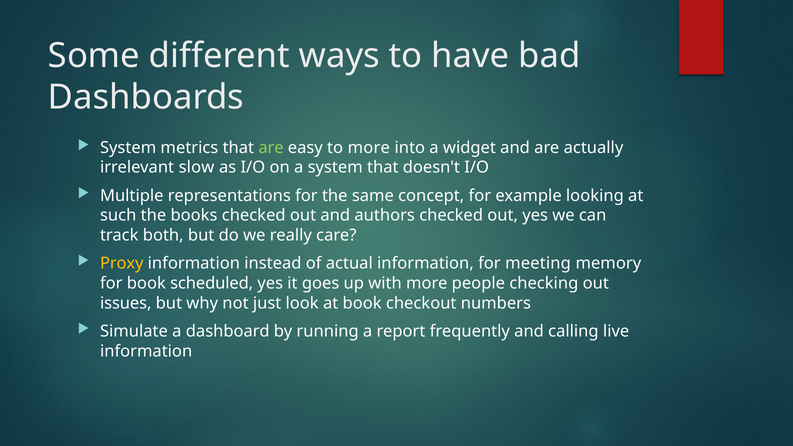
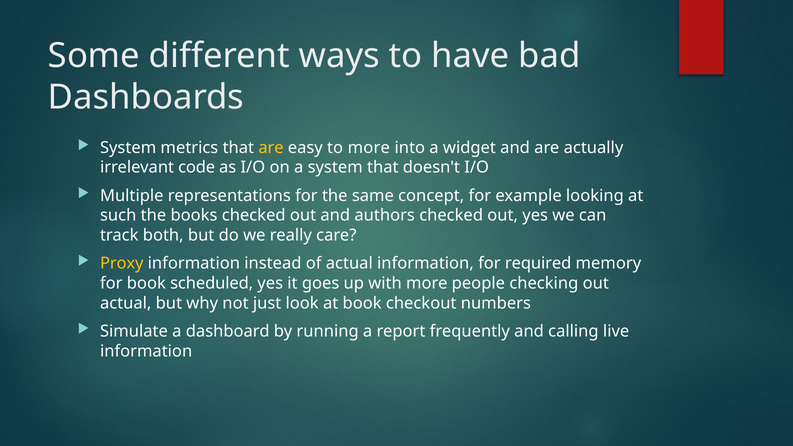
are at (271, 148) colour: light green -> yellow
slow: slow -> code
meeting: meeting -> required
issues at (126, 303): issues -> actual
